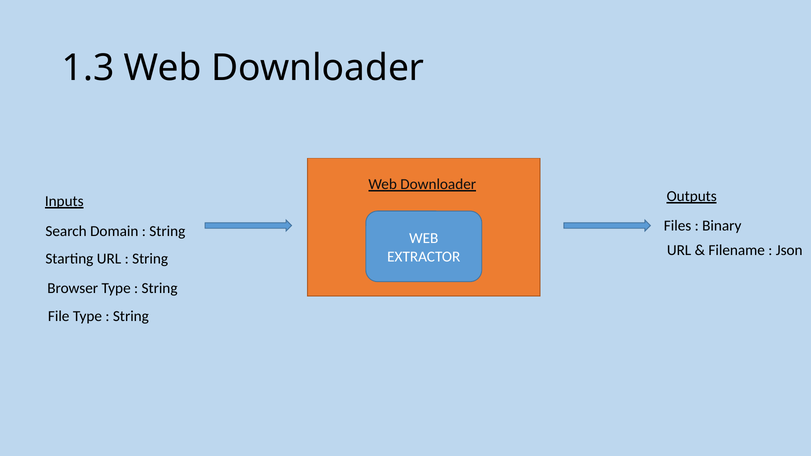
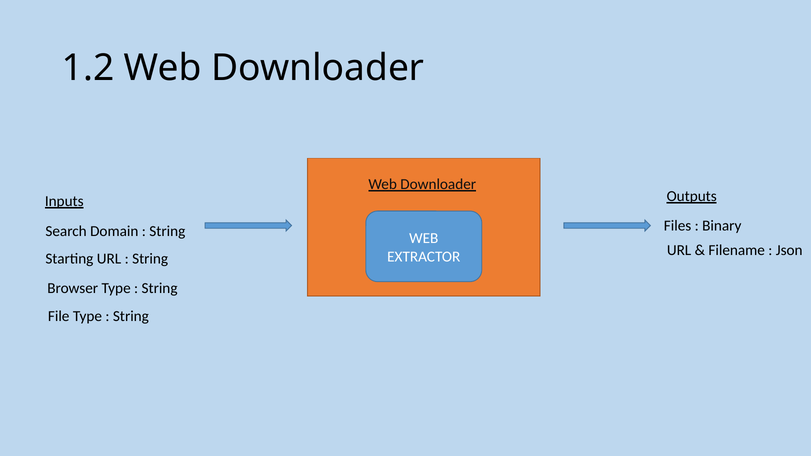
1.3: 1.3 -> 1.2
